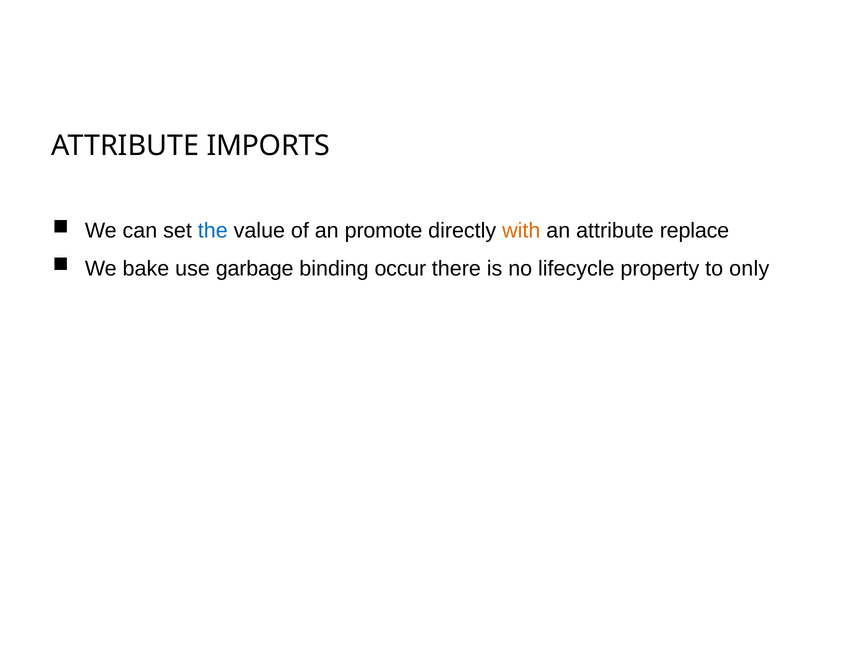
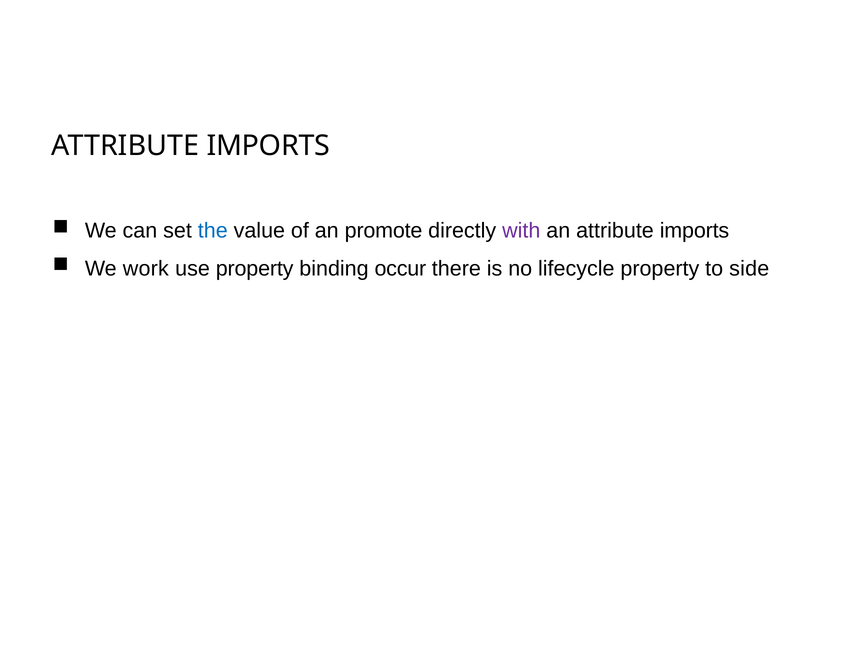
with colour: orange -> purple
an attribute replace: replace -> imports
bake: bake -> work
use garbage: garbage -> property
only: only -> side
